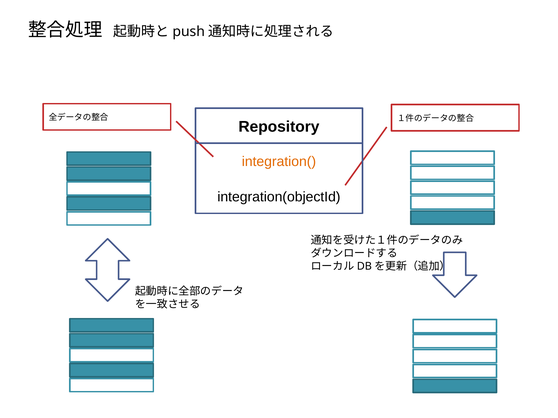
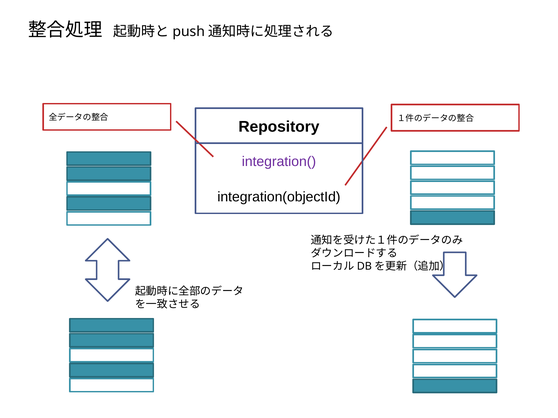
integration( colour: orange -> purple
